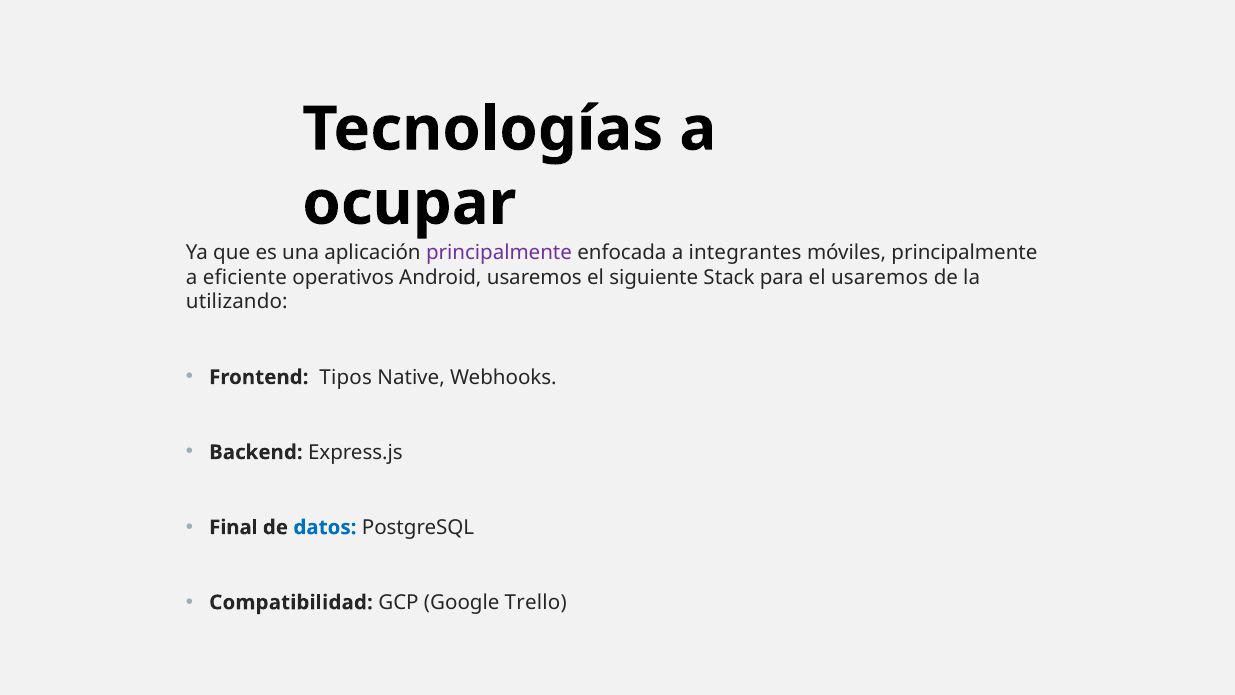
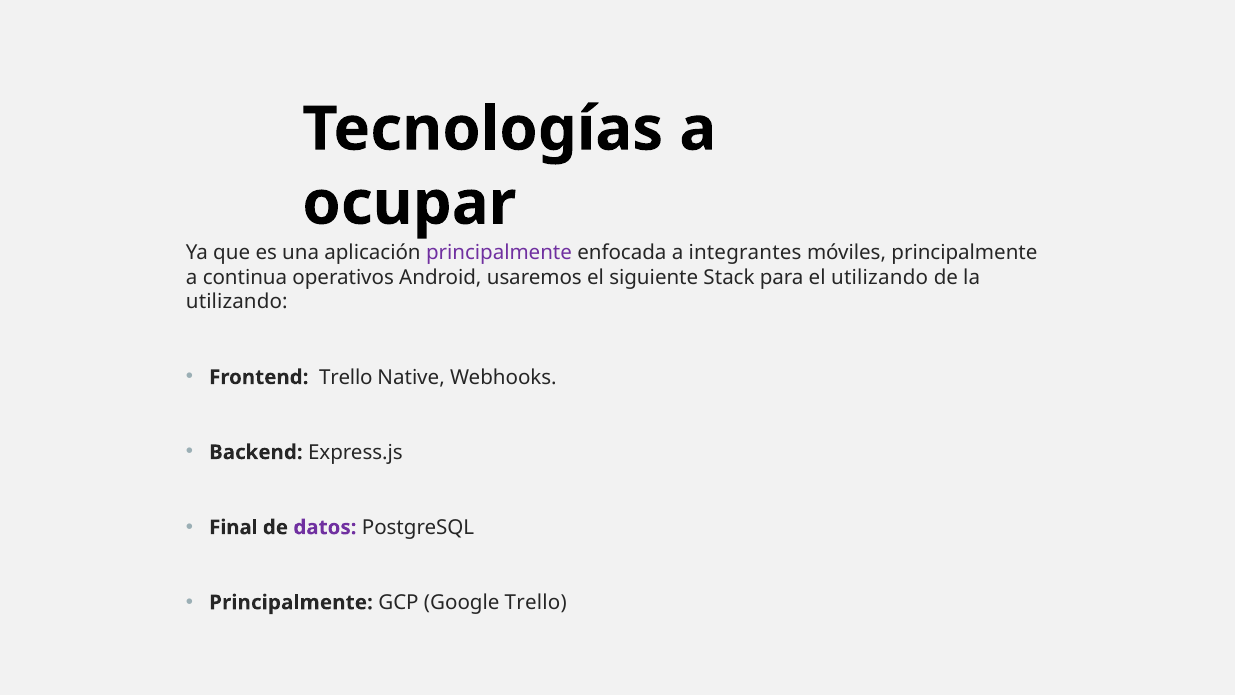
eficiente: eficiente -> continua
el usaremos: usaremos -> utilizando
Frontend Tipos: Tipos -> Trello
datos colour: blue -> purple
Compatibilidad at (291, 602): Compatibilidad -> Principalmente
